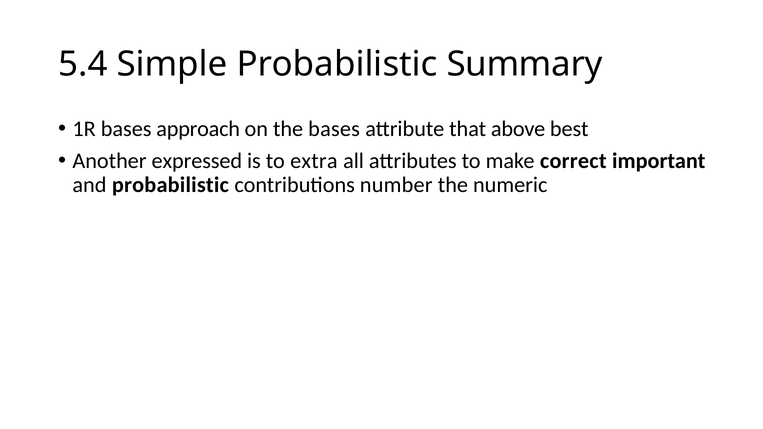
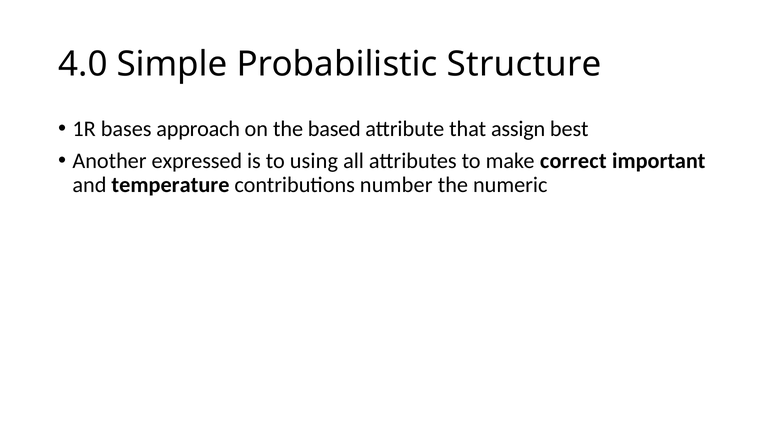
5.4: 5.4 -> 4.0
Summary: Summary -> Structure
the bases: bases -> based
above: above -> assign
extra: extra -> using
and probabilistic: probabilistic -> temperature
